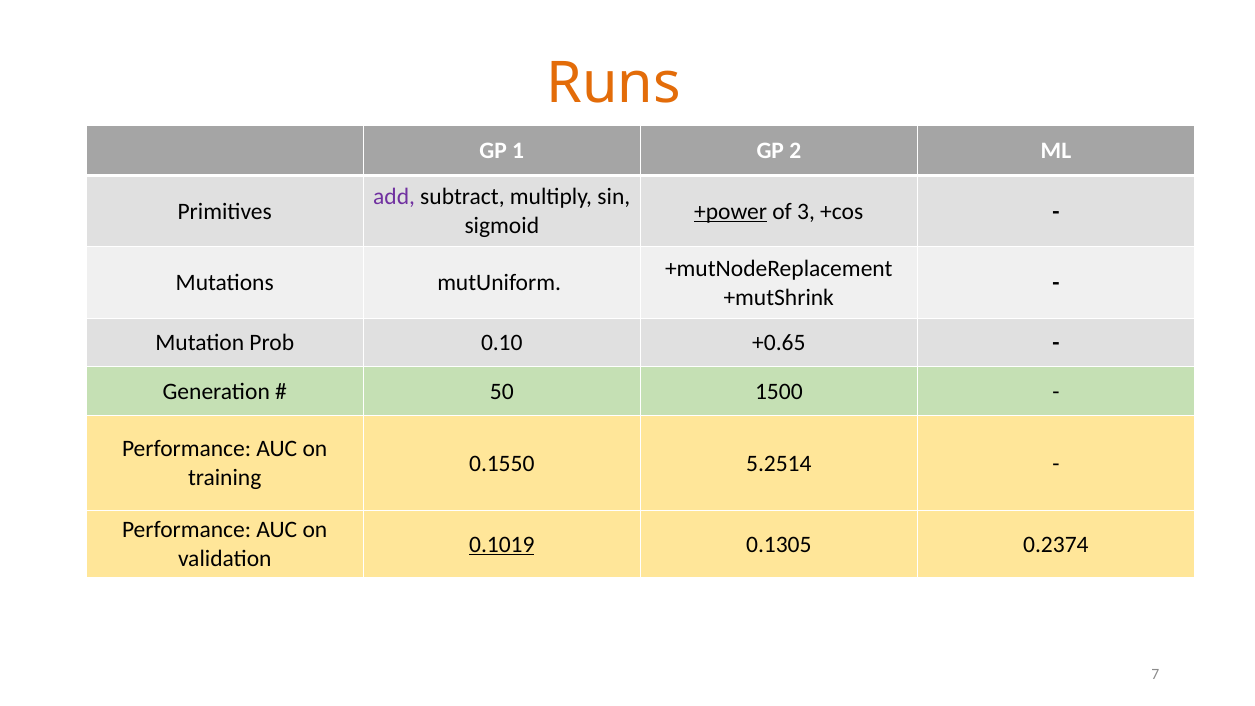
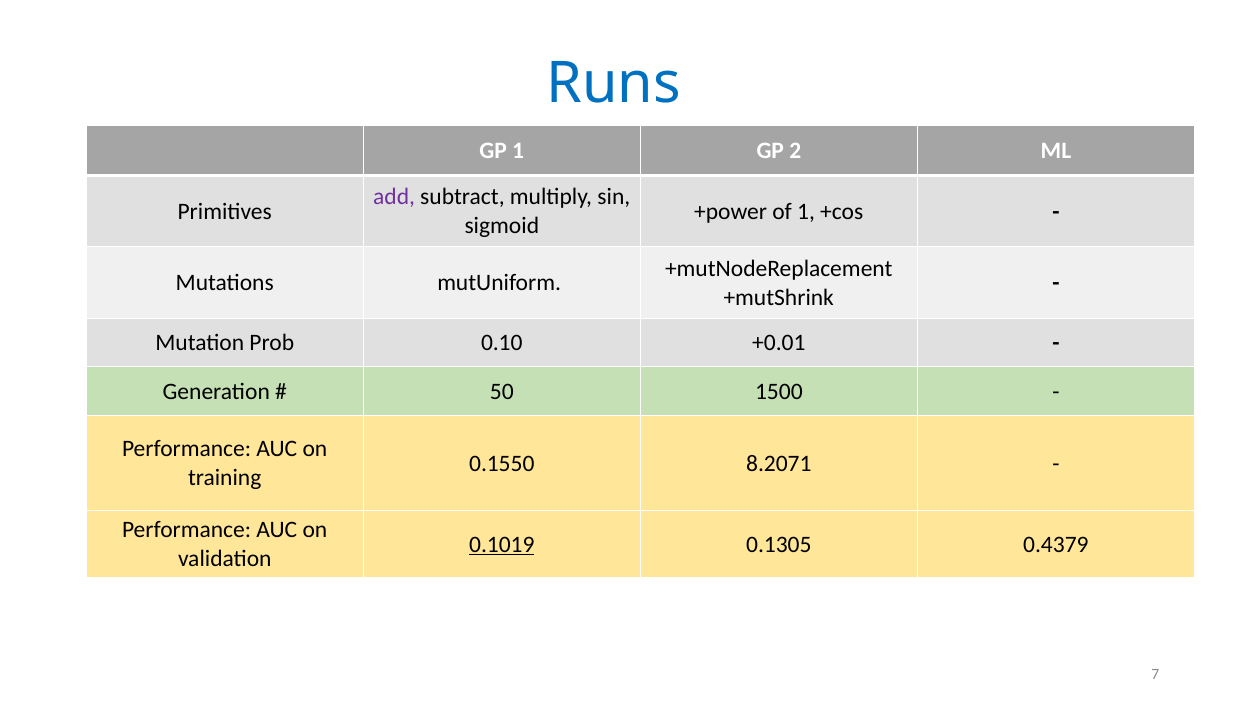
Runs colour: orange -> blue
+power underline: present -> none
of 3: 3 -> 1
+0.65: +0.65 -> +0.01
5.2514: 5.2514 -> 8.2071
0.2374: 0.2374 -> 0.4379
